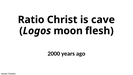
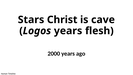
Ratio: Ratio -> Stars
Logos moon: moon -> years
